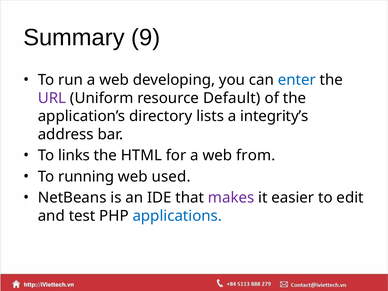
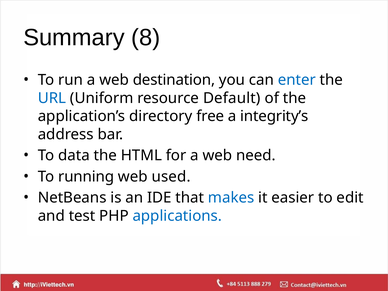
9: 9 -> 8
developing: developing -> destination
URL colour: purple -> blue
lists: lists -> free
links: links -> data
from: from -> need
makes colour: purple -> blue
